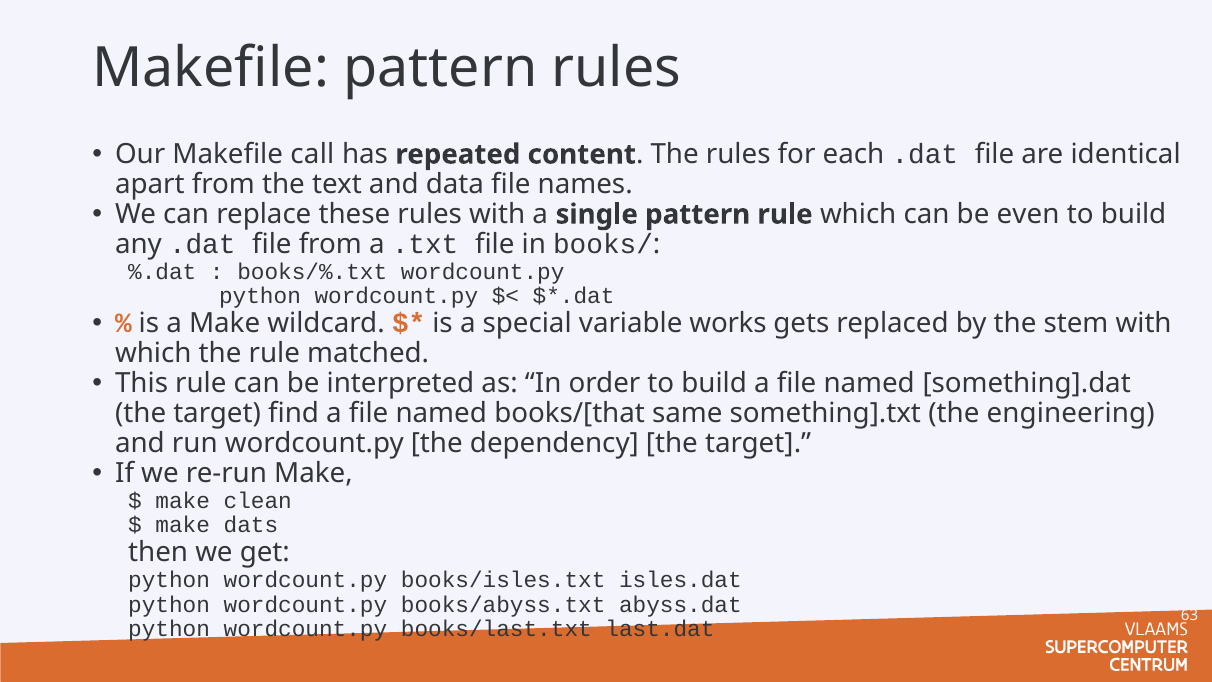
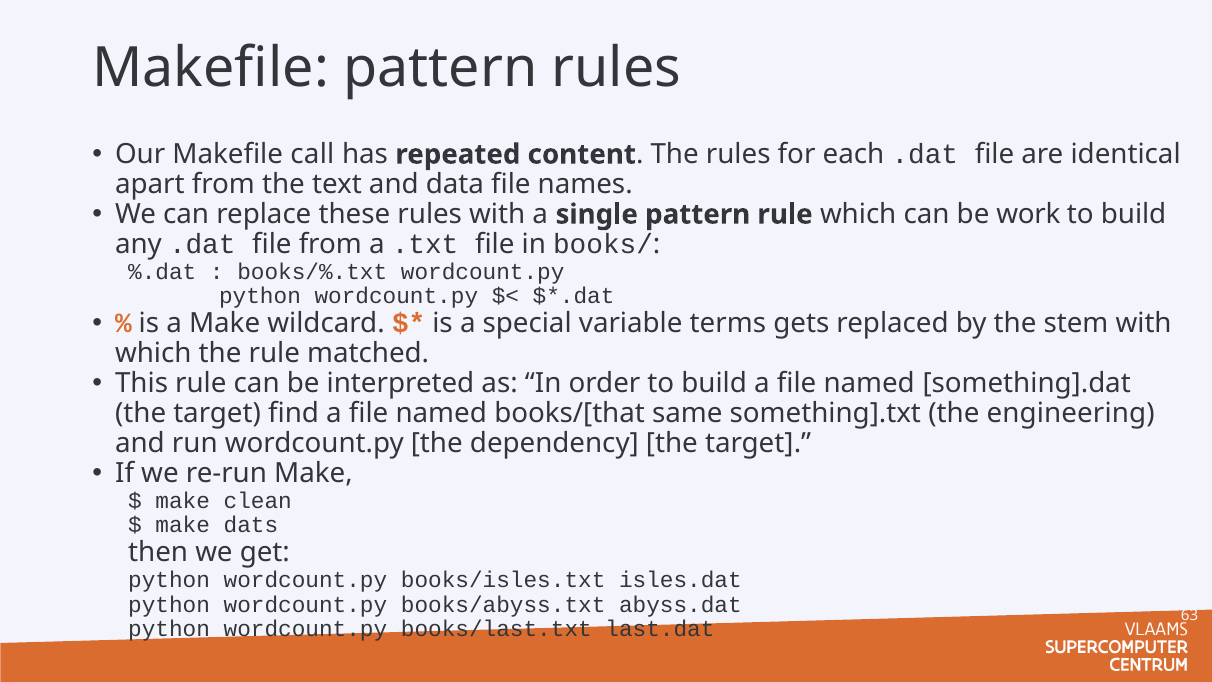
even: even -> work
works: works -> terms
